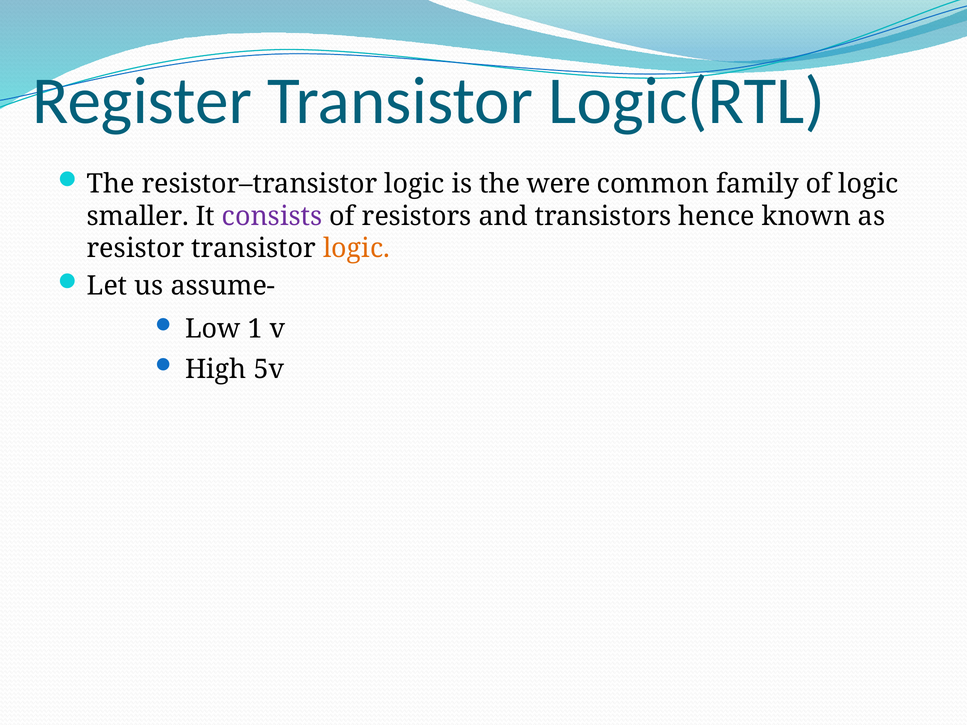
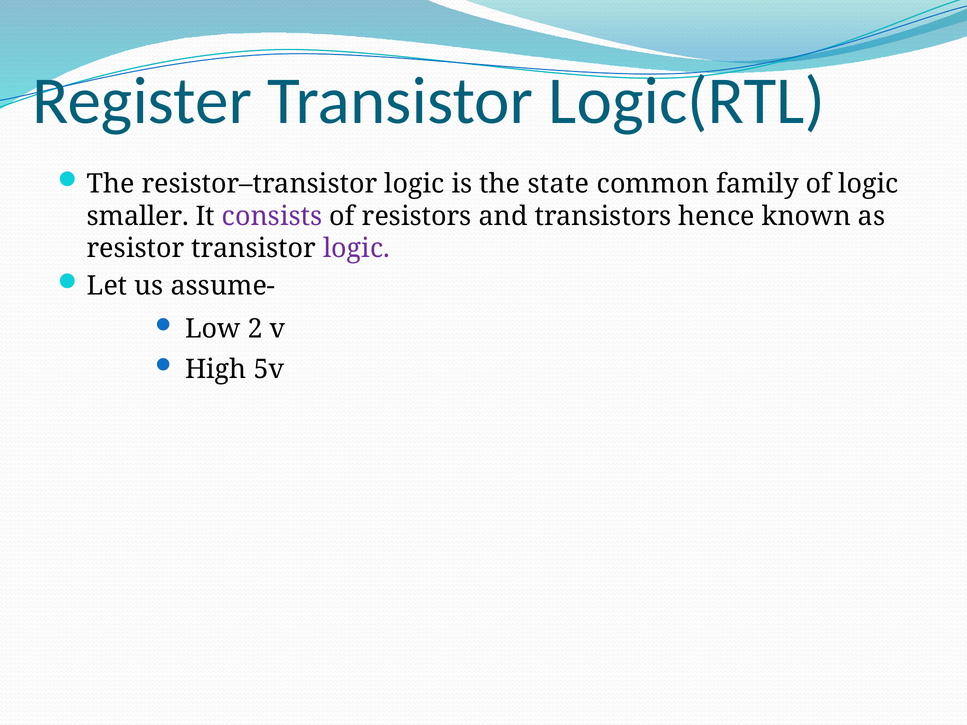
were: were -> state
logic at (357, 249) colour: orange -> purple
1: 1 -> 2
